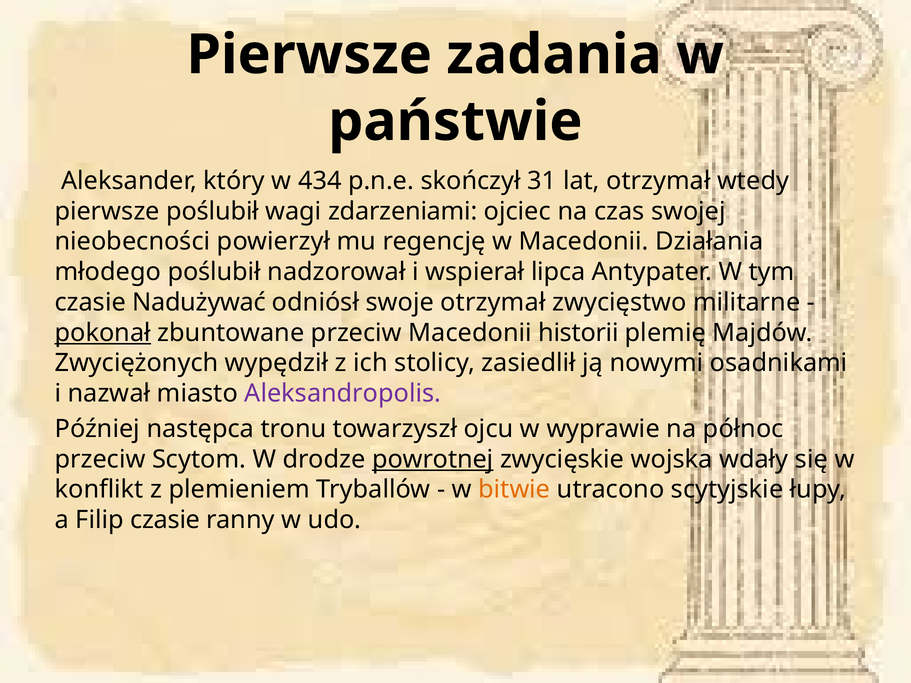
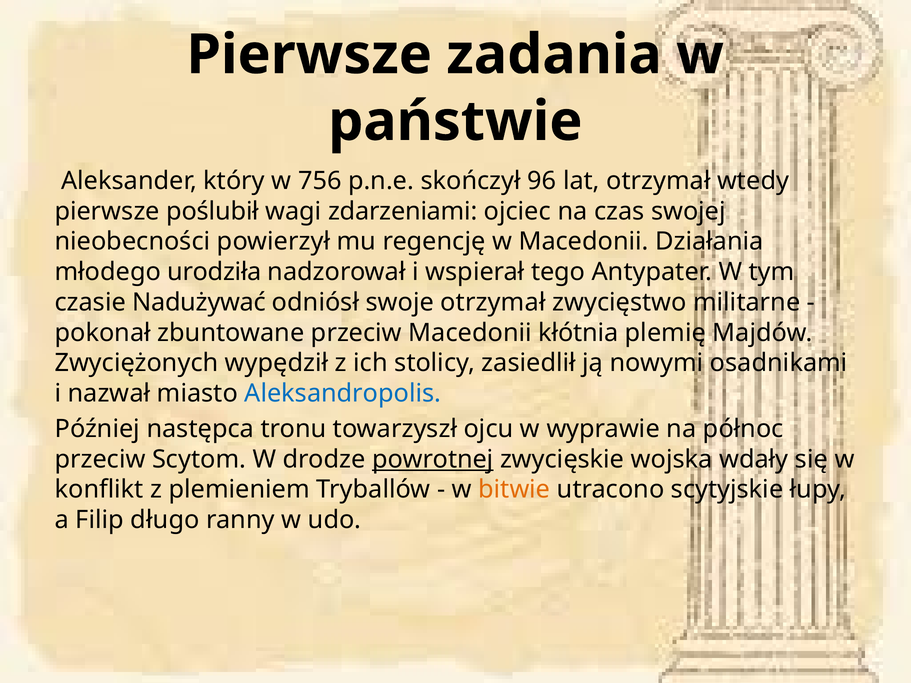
434: 434 -> 756
31: 31 -> 96
młodego poślubił: poślubił -> urodziła
lipca: lipca -> tego
pokonał underline: present -> none
historii: historii -> kłótnia
Aleksandropolis colour: purple -> blue
Filip czasie: czasie -> długo
